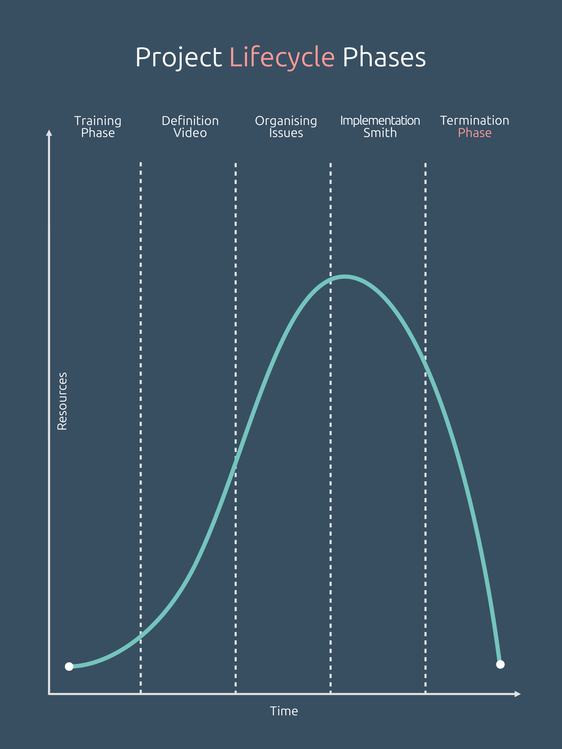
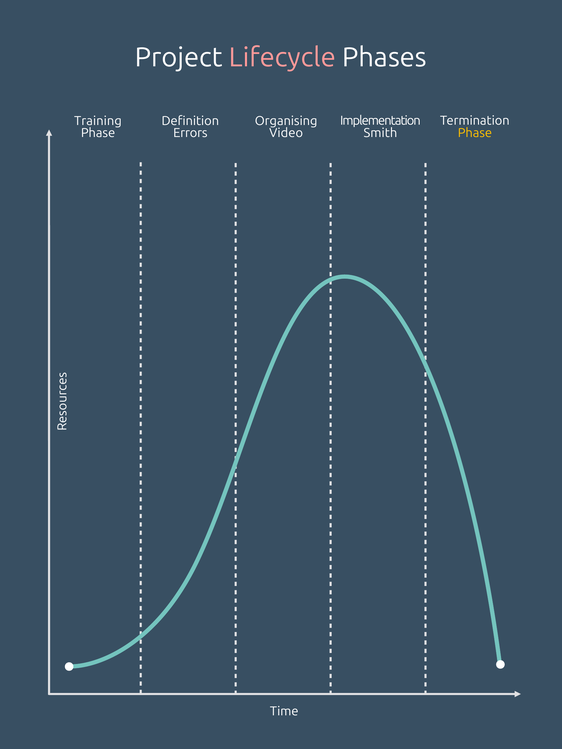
Video: Video -> Errors
Issues: Issues -> Video
Phase at (475, 133) colour: pink -> yellow
